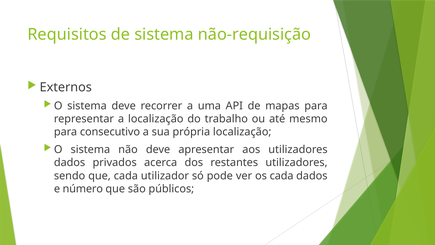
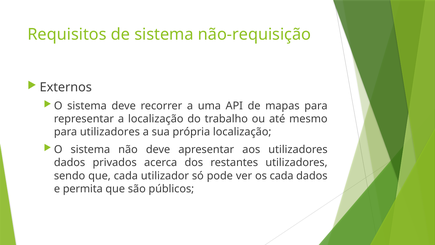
para consecutivo: consecutivo -> utilizadores
número: número -> permita
